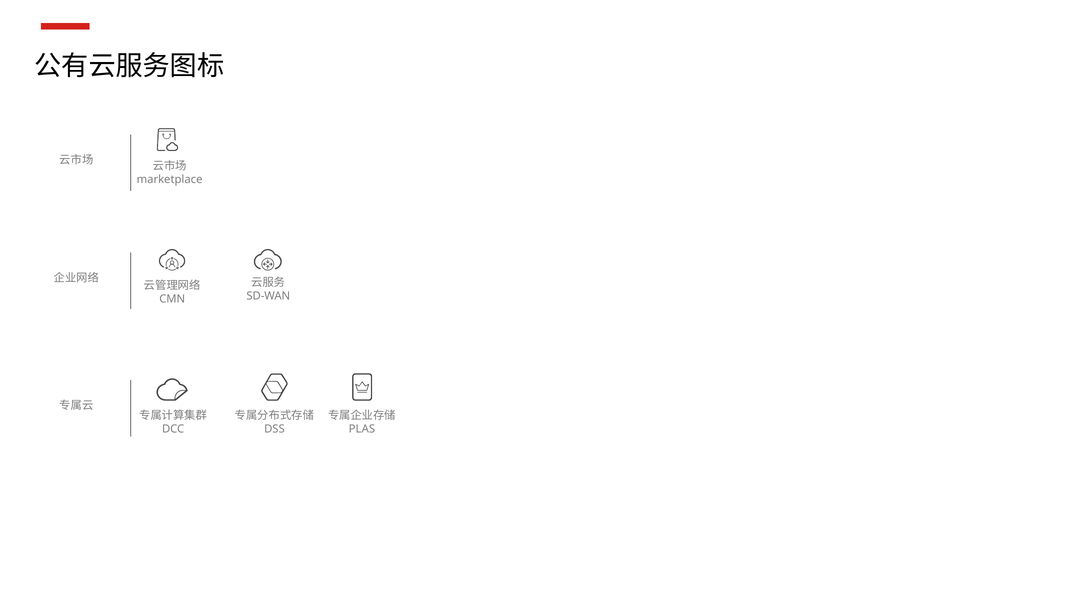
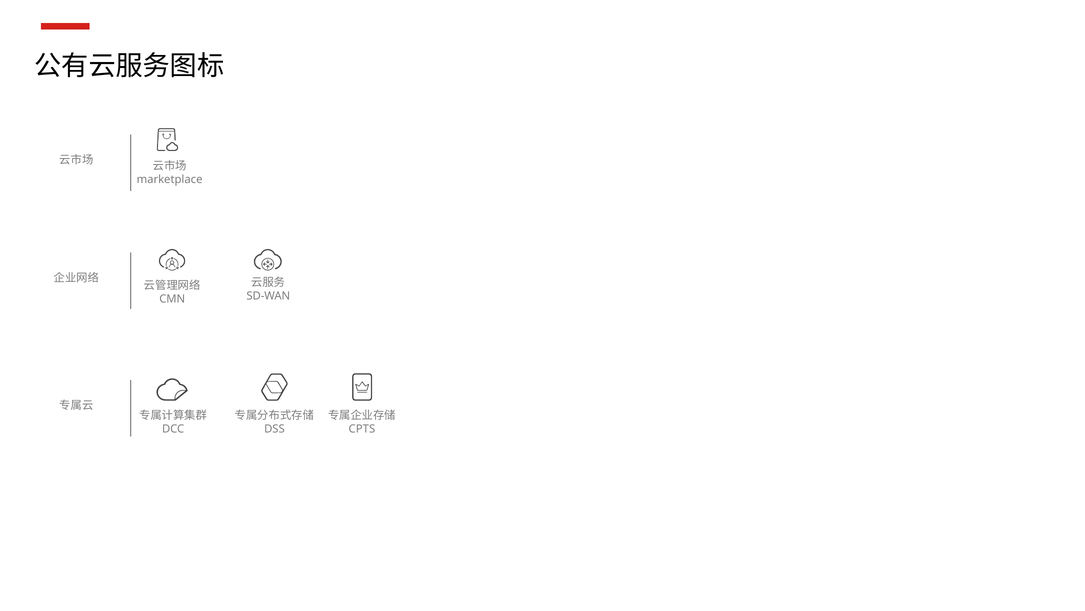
PLAS: PLAS -> CPTS
